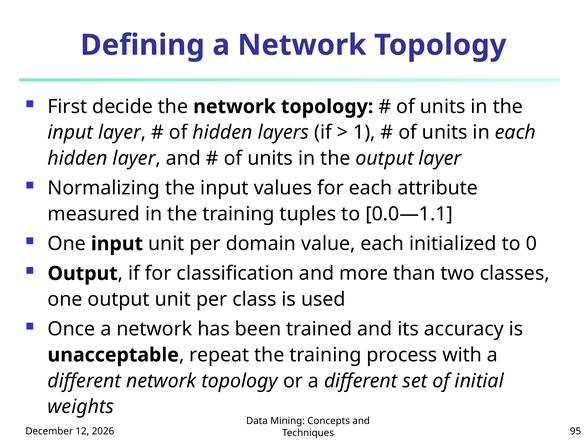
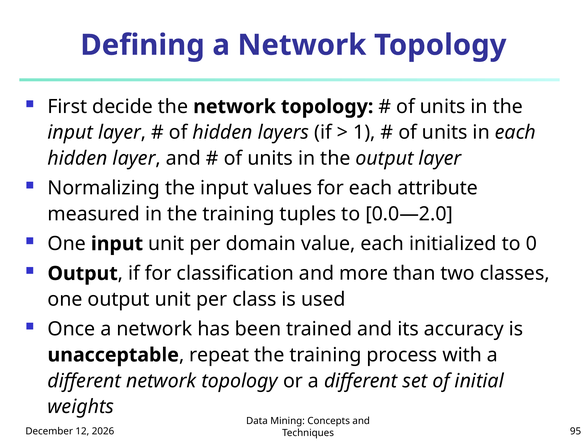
0.0—1.1: 0.0—1.1 -> 0.0—2.0
